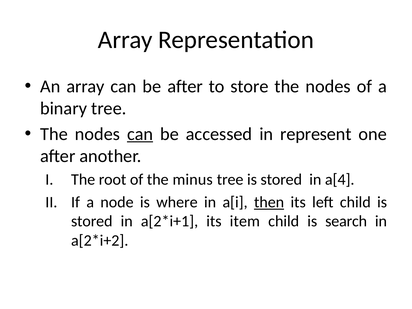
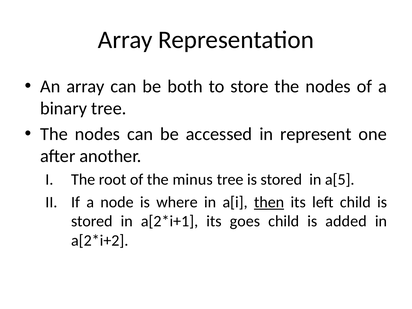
be after: after -> both
can at (140, 134) underline: present -> none
a[4: a[4 -> a[5
item: item -> goes
search: search -> added
